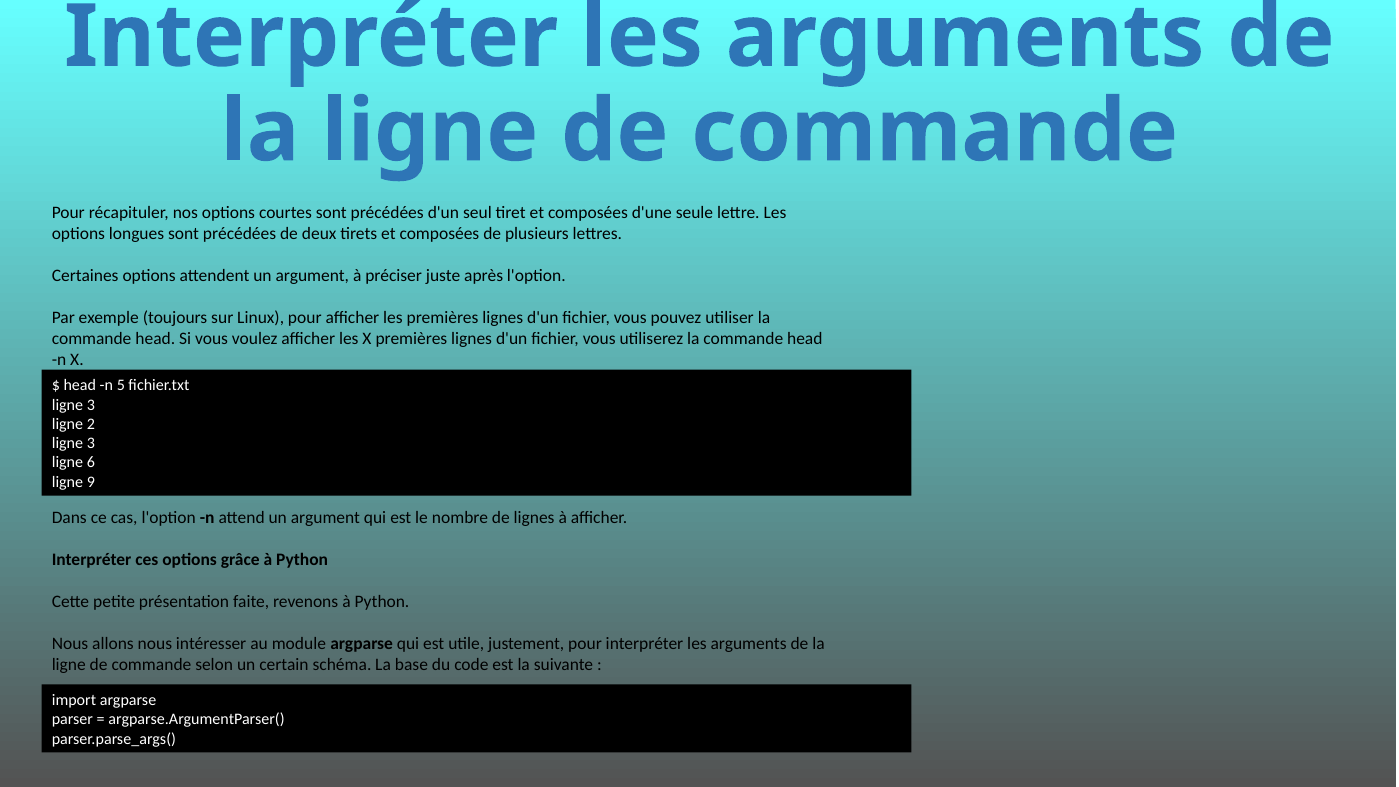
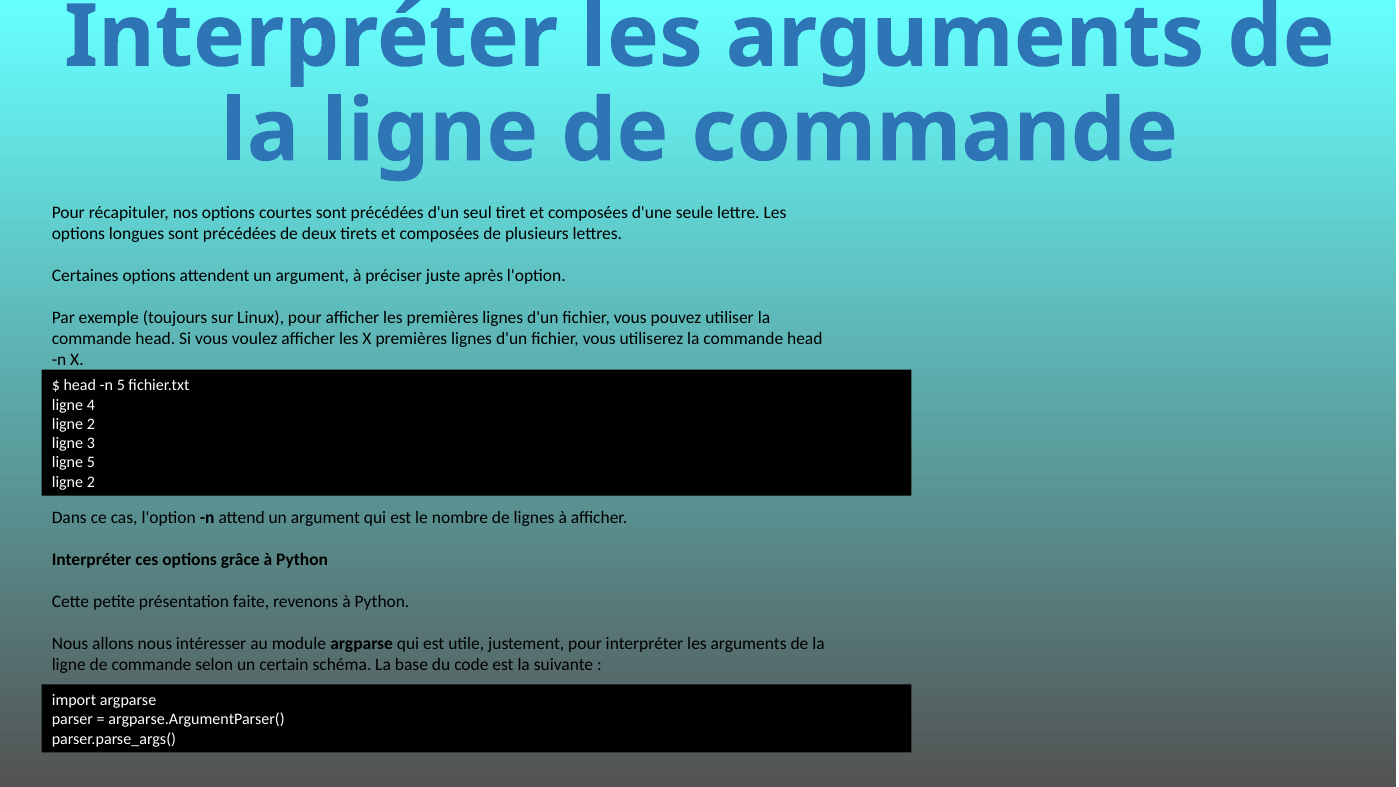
3 at (91, 405): 3 -> 4
ligne 6: 6 -> 5
9 at (91, 482): 9 -> 2
